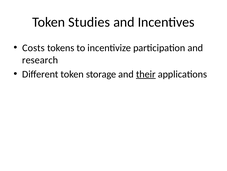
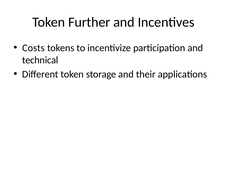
Studies: Studies -> Further
research: research -> technical
their underline: present -> none
